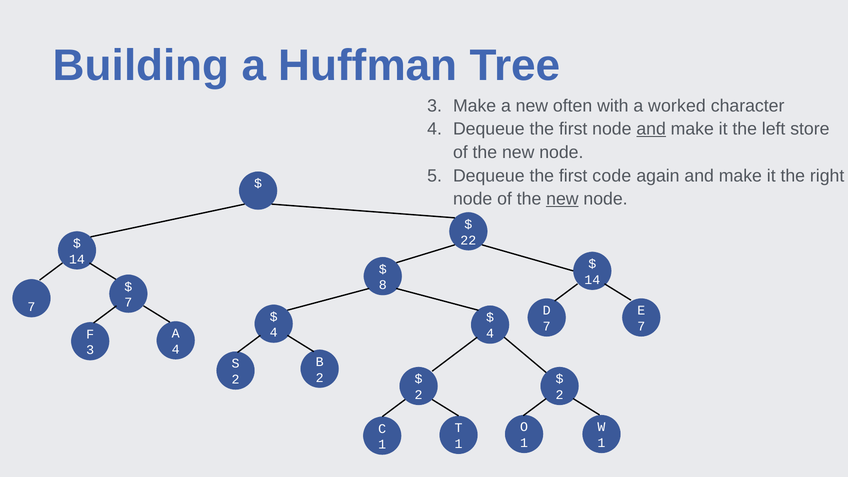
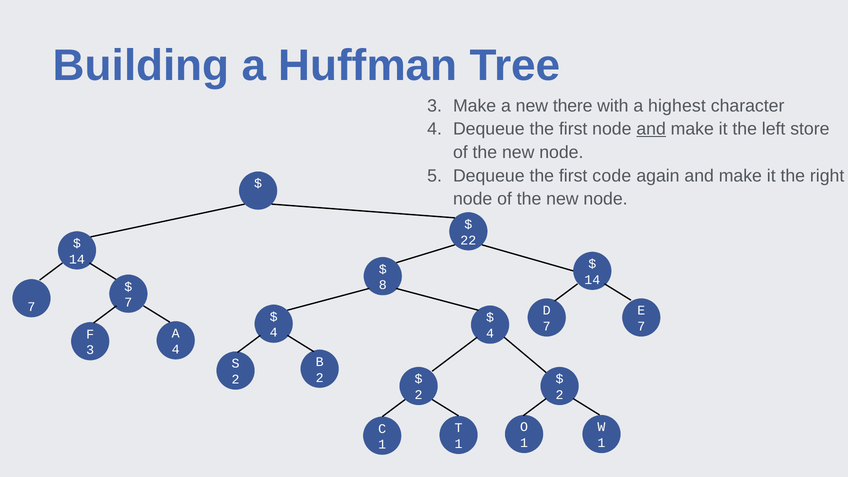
often: often -> there
worked: worked -> highest
new at (562, 199) underline: present -> none
